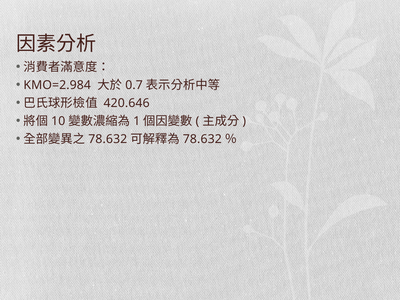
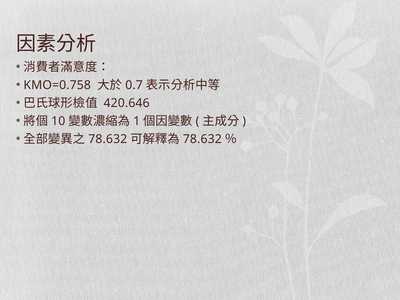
KMO=2.984: KMO=2.984 -> KMO=0.758
